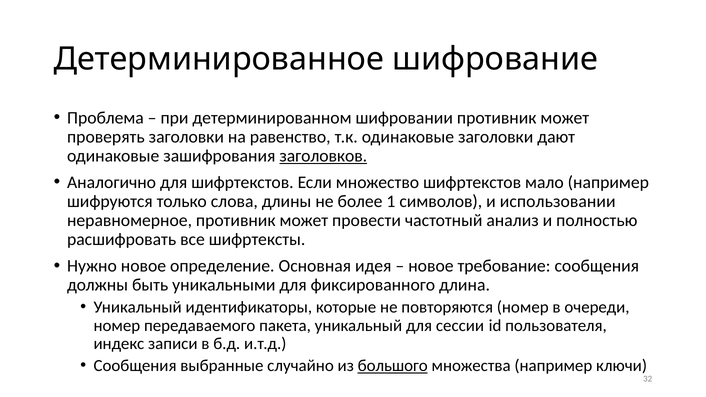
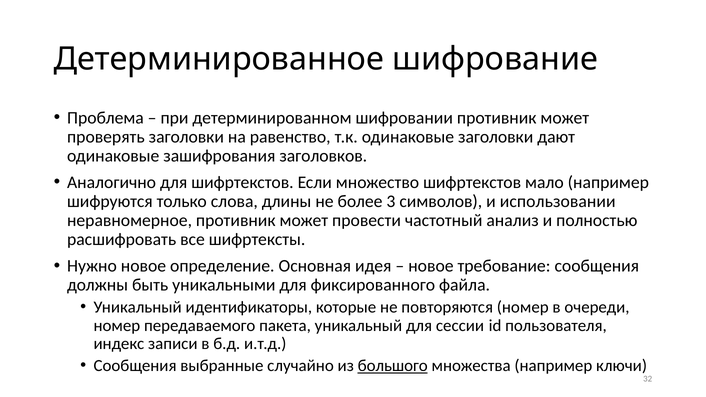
заголовков underline: present -> none
1: 1 -> 3
длина: длина -> файла
